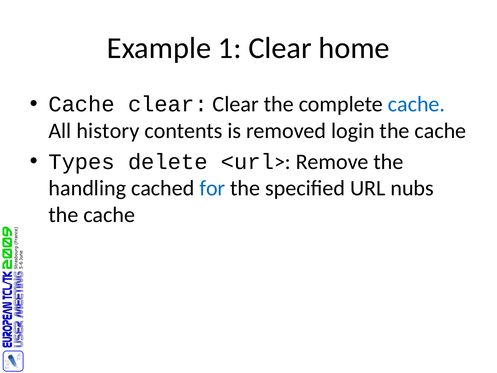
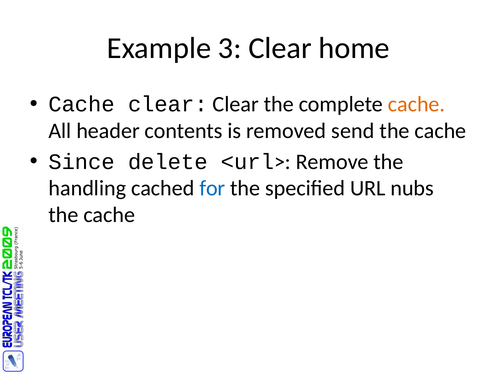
1: 1 -> 3
cache at (417, 104) colour: blue -> orange
history: history -> header
login: login -> send
Types: Types -> Since
